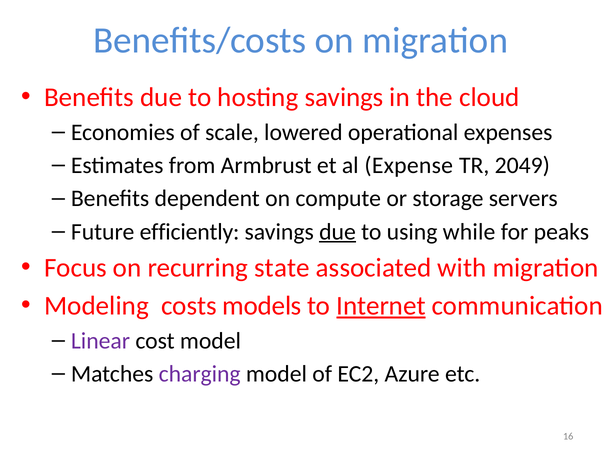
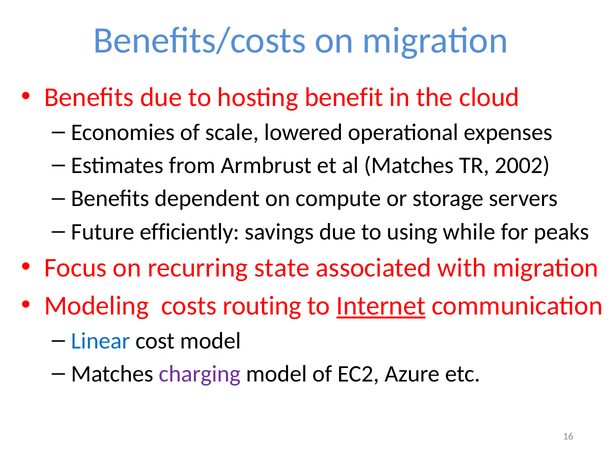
hosting savings: savings -> benefit
al Expense: Expense -> Matches
2049: 2049 -> 2002
due at (337, 232) underline: present -> none
models: models -> routing
Linear colour: purple -> blue
